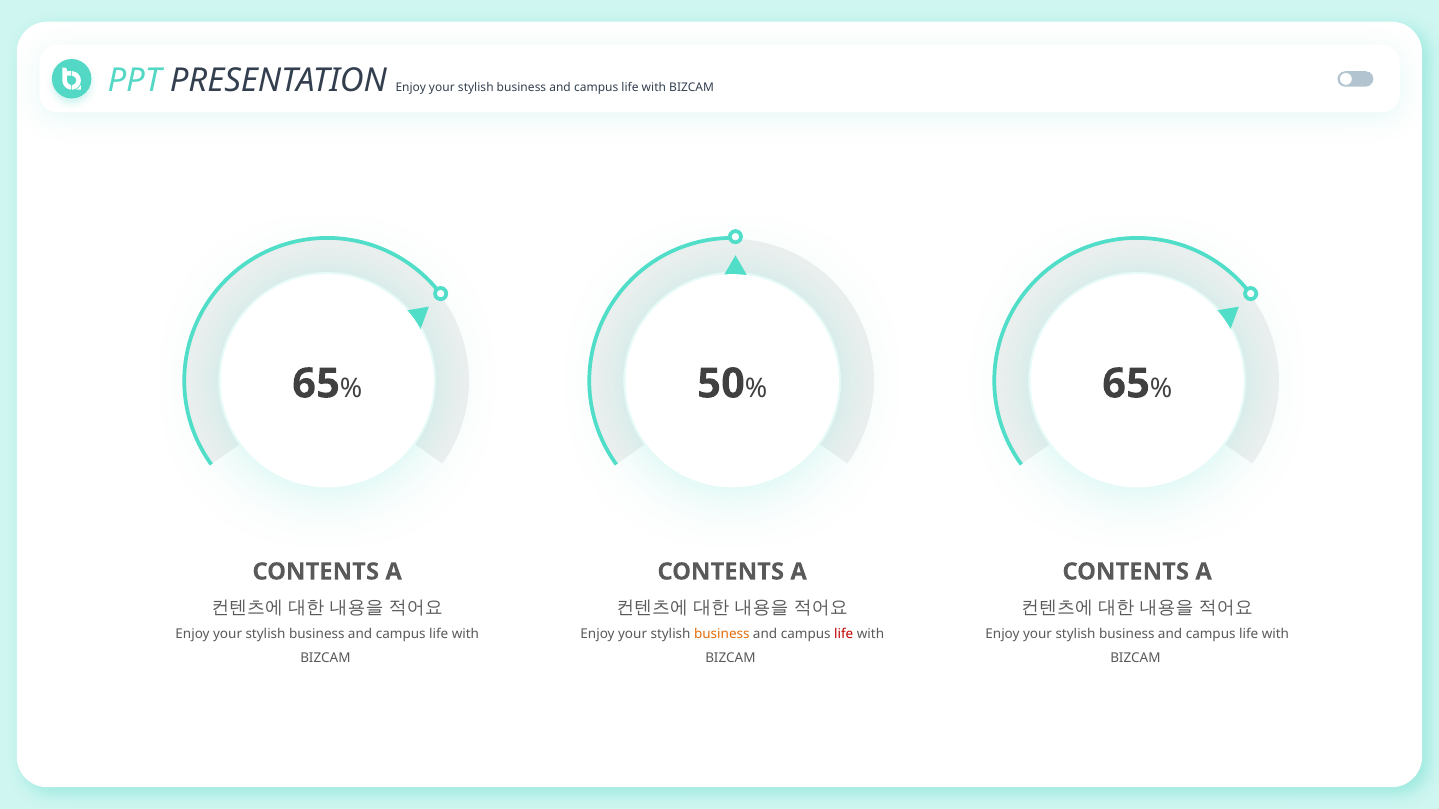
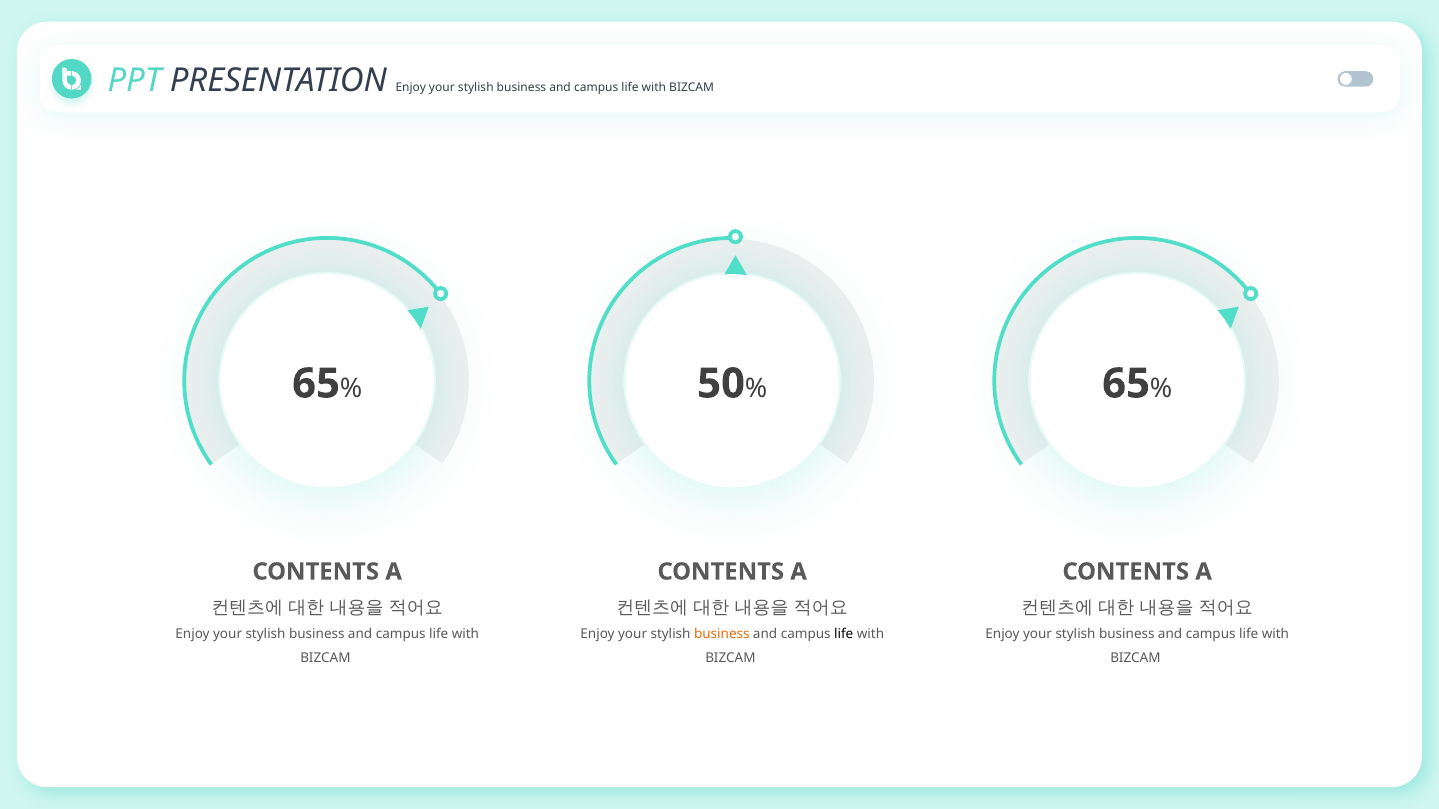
life at (844, 634) colour: red -> black
